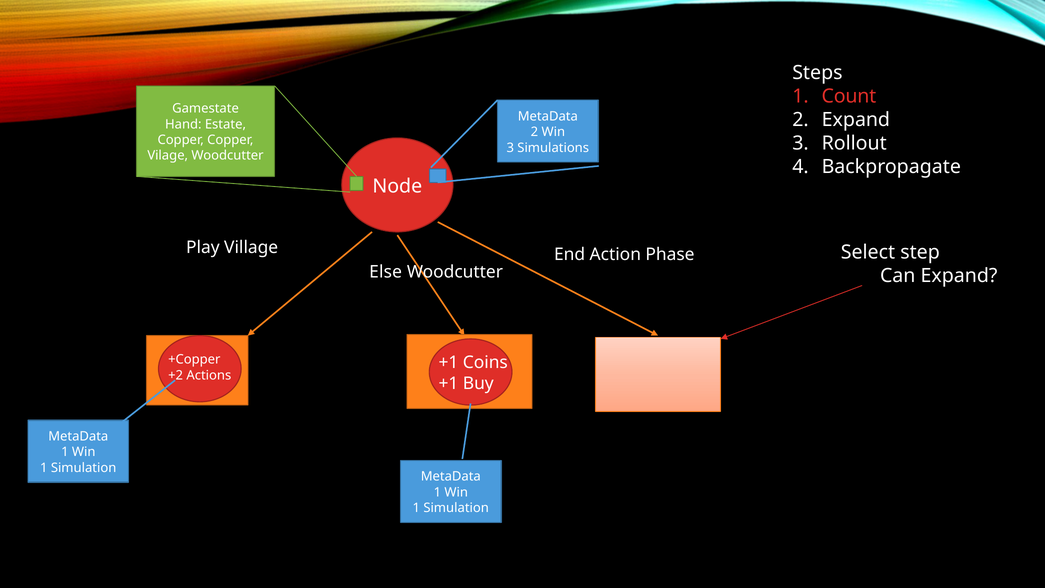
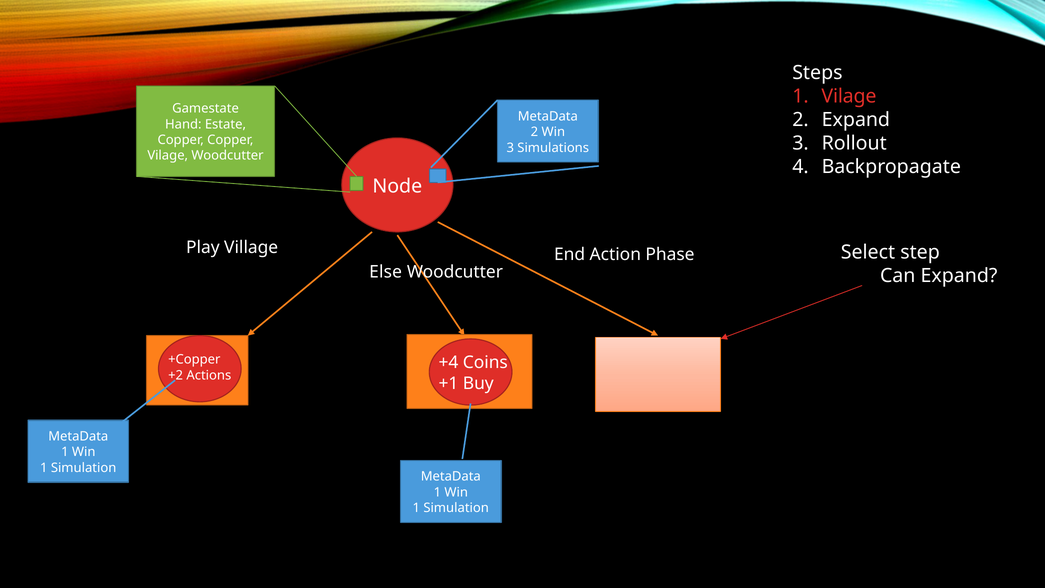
1 Count: Count -> Vilage
+1 at (448, 362): +1 -> +4
